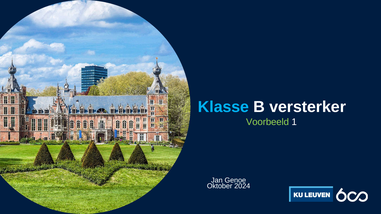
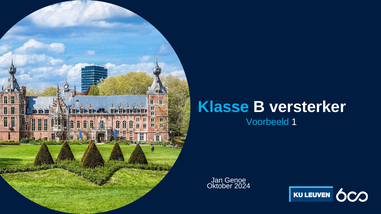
Voorbeeld colour: light green -> light blue
